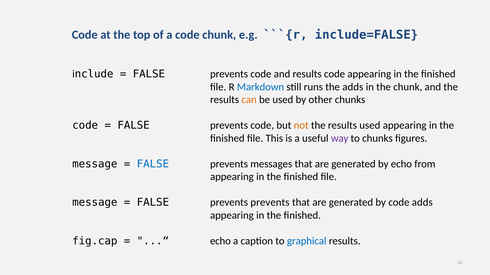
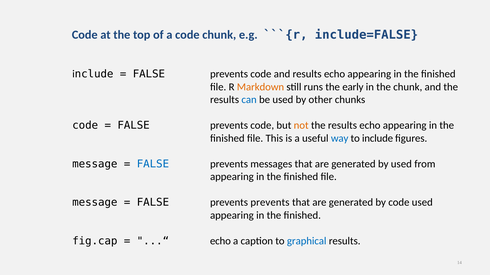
and results code: code -> echo
Markdown colour: blue -> orange
the adds: adds -> early
can colour: orange -> blue
the results used: used -> echo
way colour: purple -> blue
to chunks: chunks -> include
by echo: echo -> used
code adds: adds -> used
